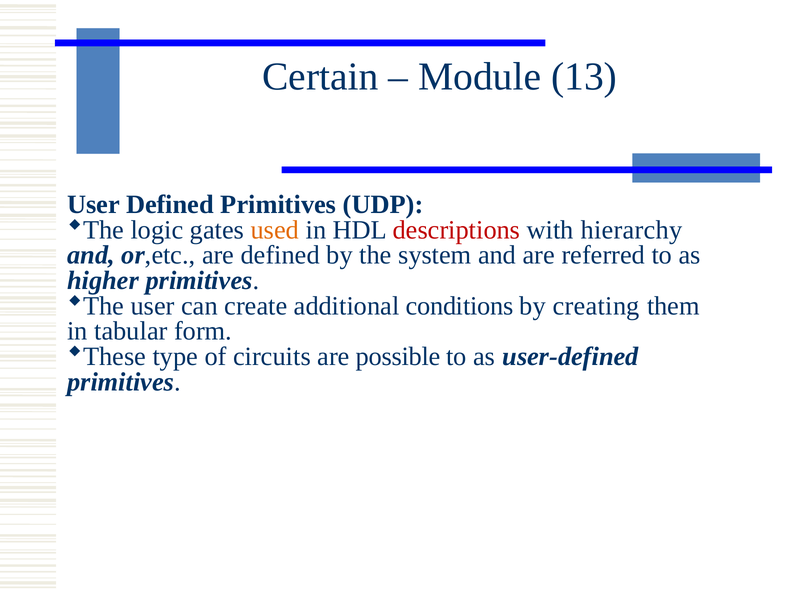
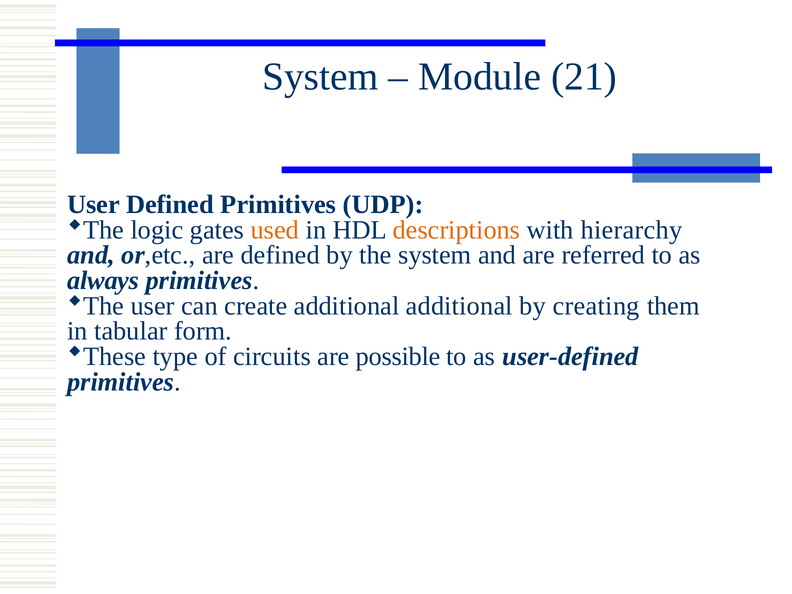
Certain at (320, 77): Certain -> System
13: 13 -> 21
descriptions colour: red -> orange
higher: higher -> always
additional conditions: conditions -> additional
